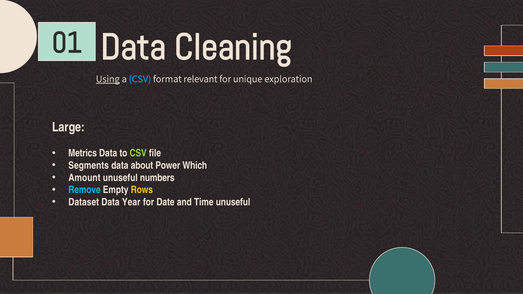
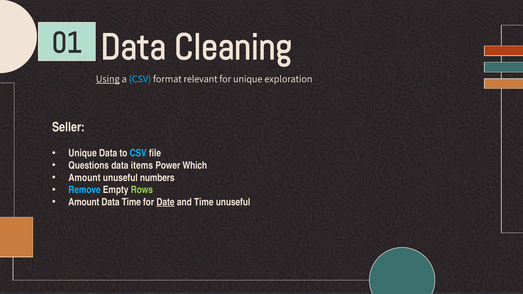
Large: Large -> Seller
Metrics at (83, 153): Metrics -> Unique
CSV at (138, 153) colour: light green -> light blue
Segments: Segments -> Questions
about: about -> items
Rows colour: yellow -> light green
Dataset at (84, 202): Dataset -> Amount
Data Year: Year -> Time
Date underline: none -> present
